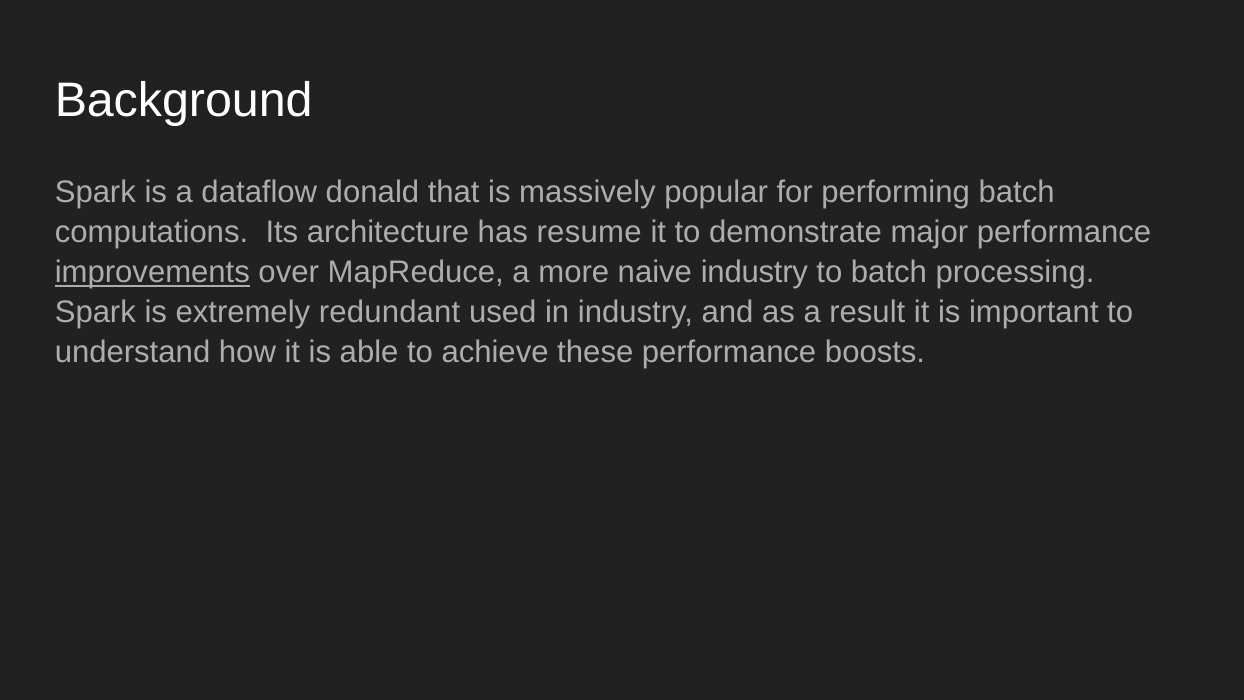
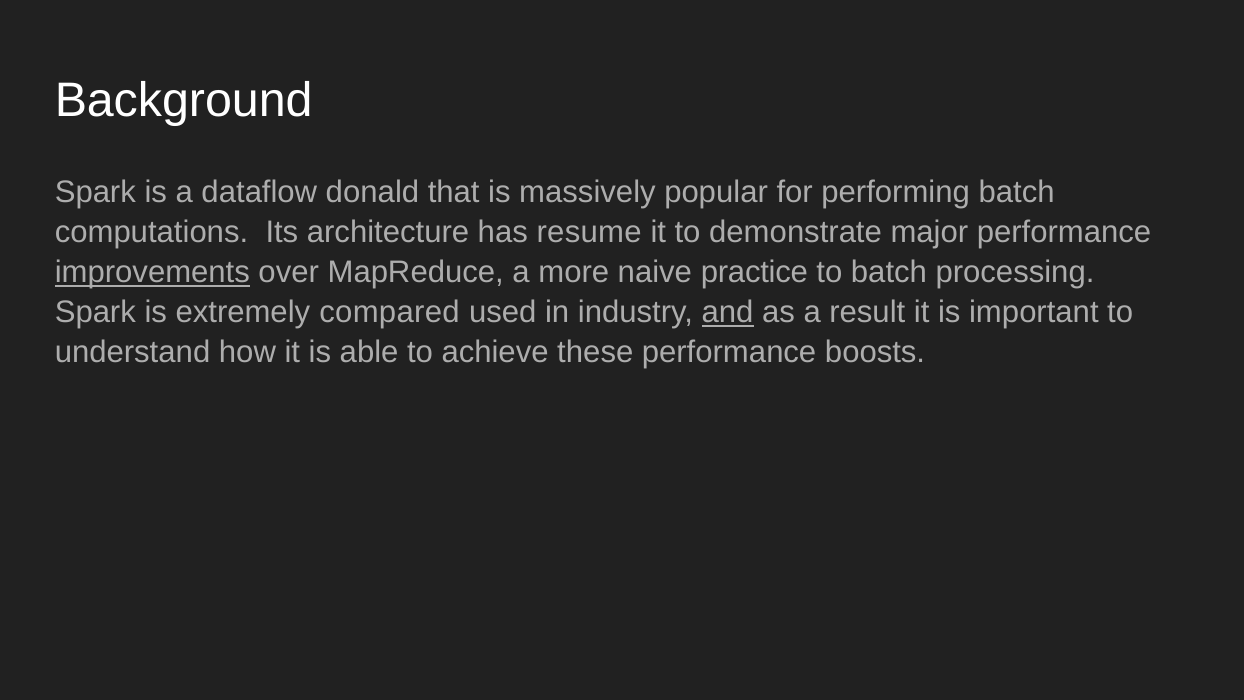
naive industry: industry -> practice
redundant: redundant -> compared
and underline: none -> present
